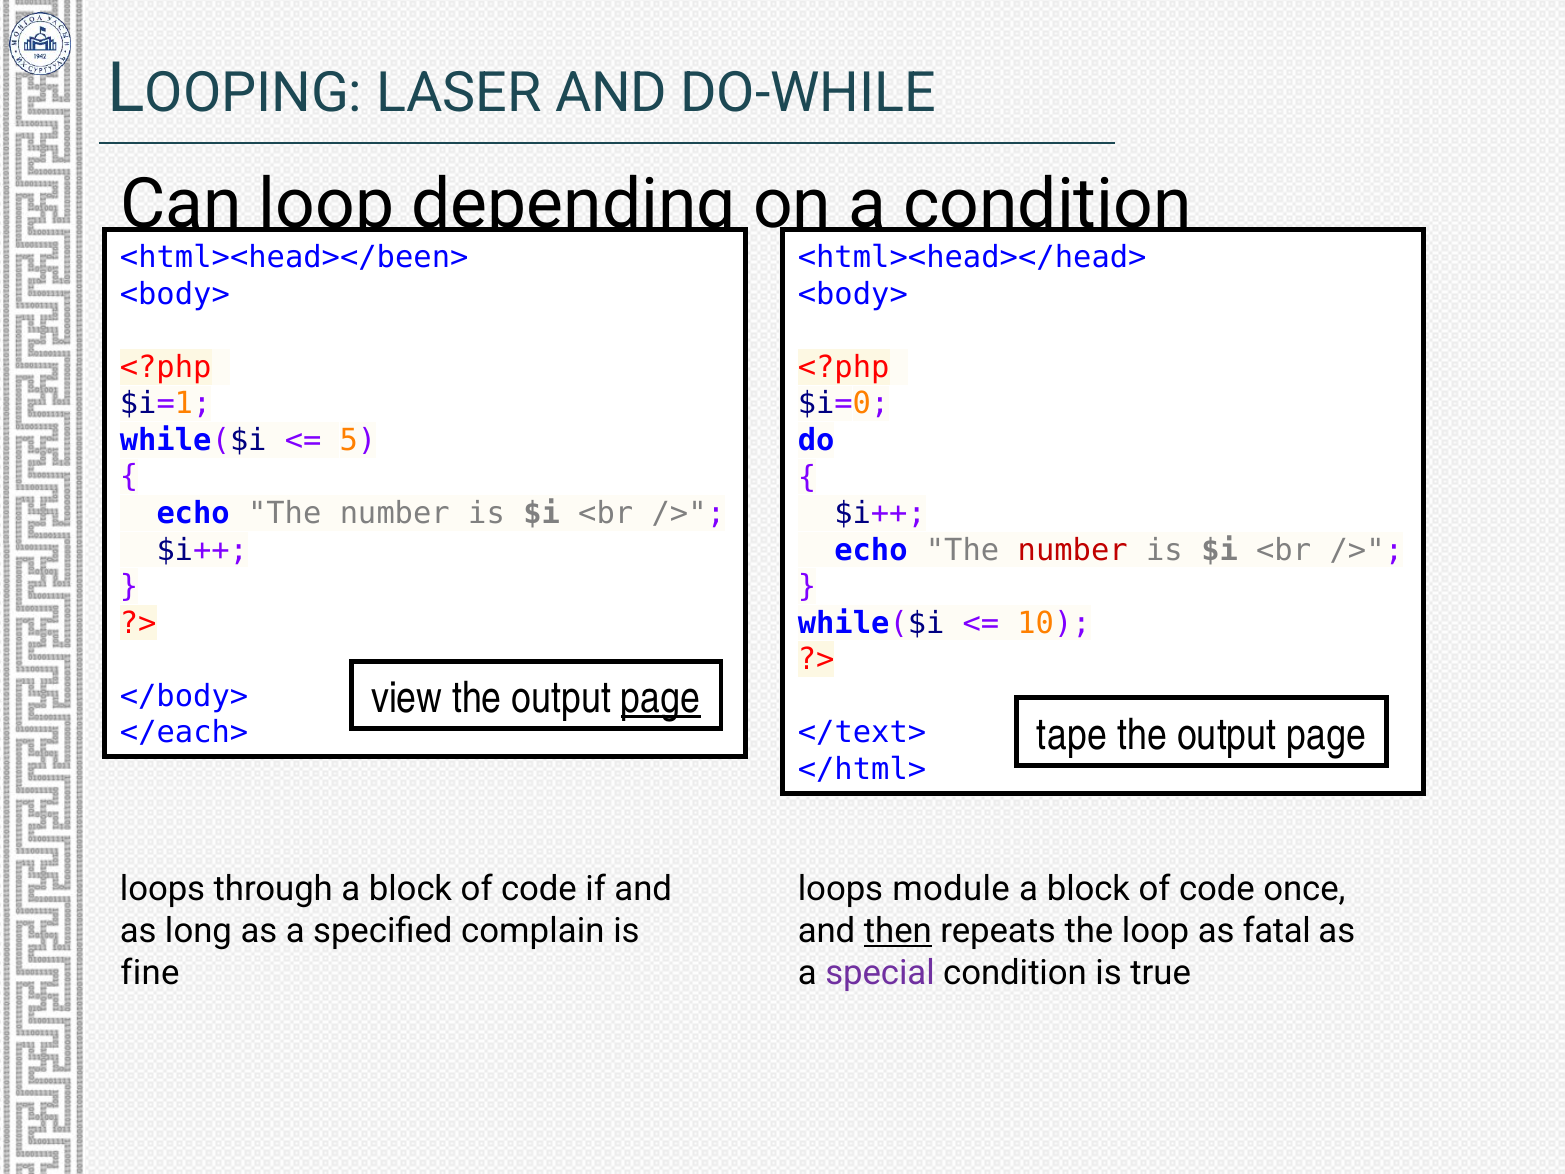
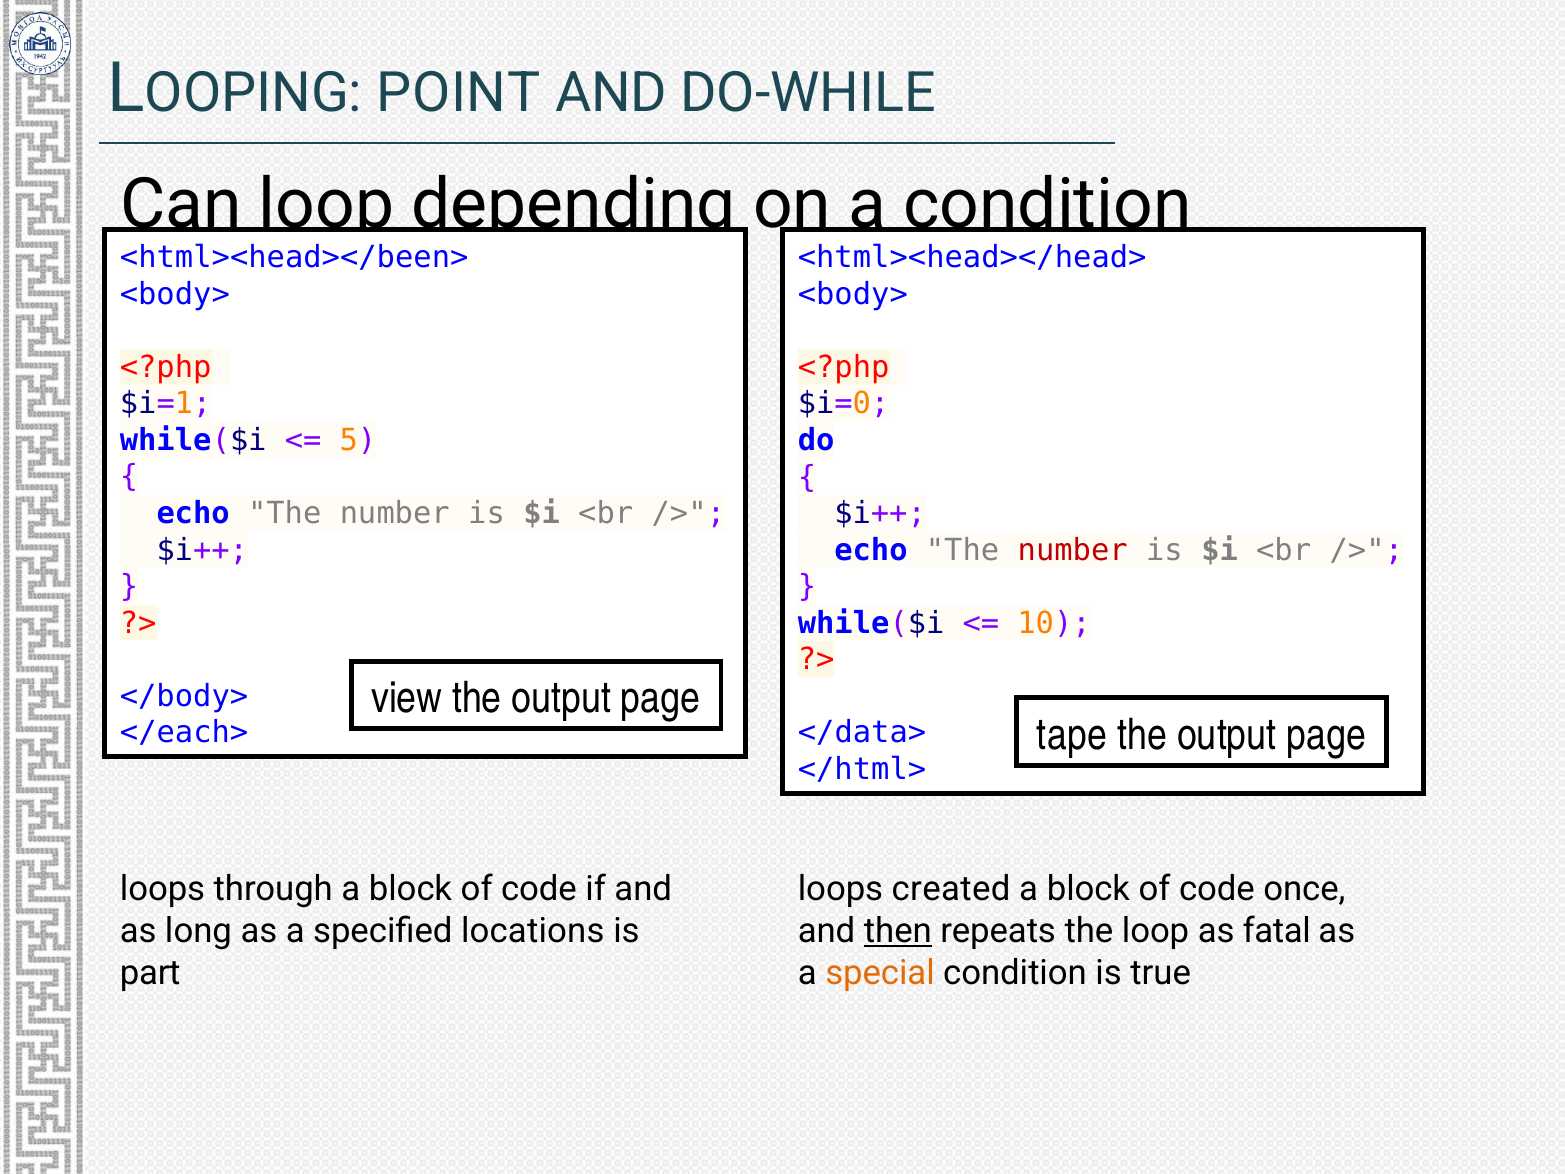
LASER: LASER -> POINT
page at (661, 698) underline: present -> none
</text>: </text> -> </data>
module: module -> created
complain: complain -> locations
fine: fine -> part
special colour: purple -> orange
